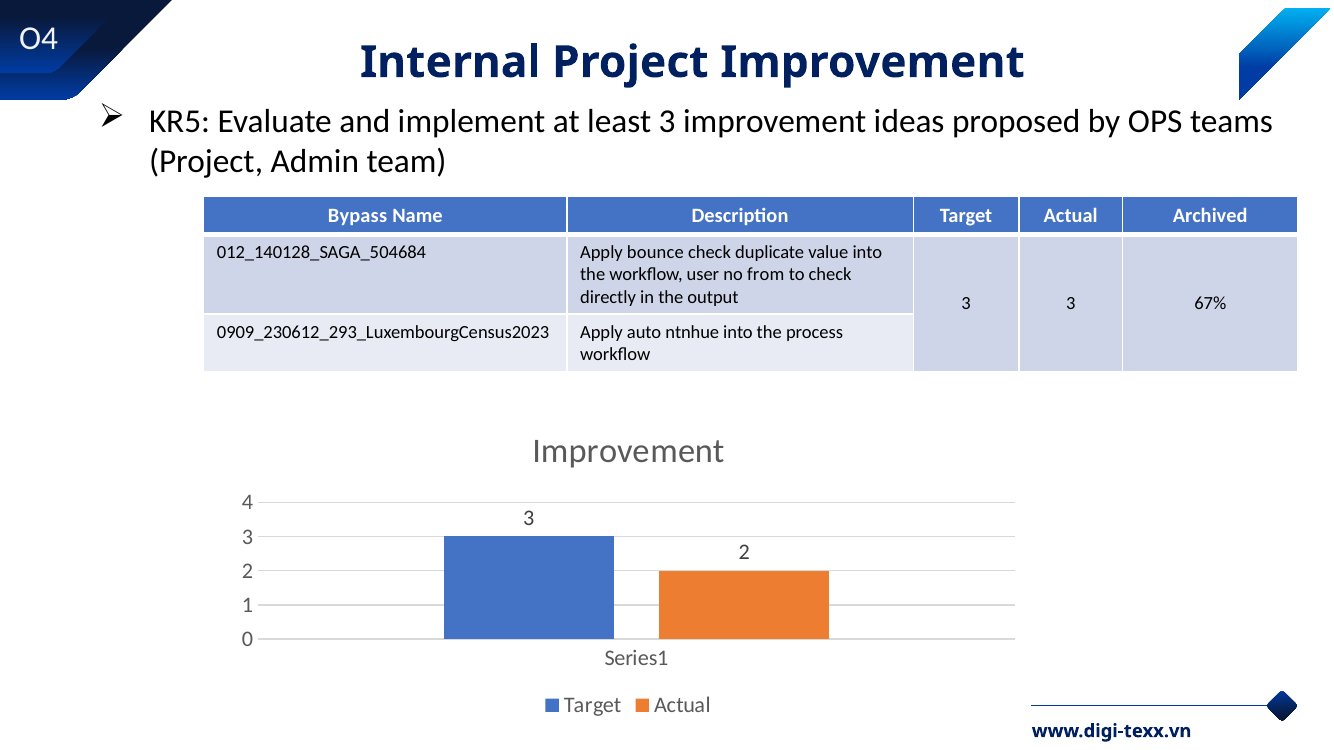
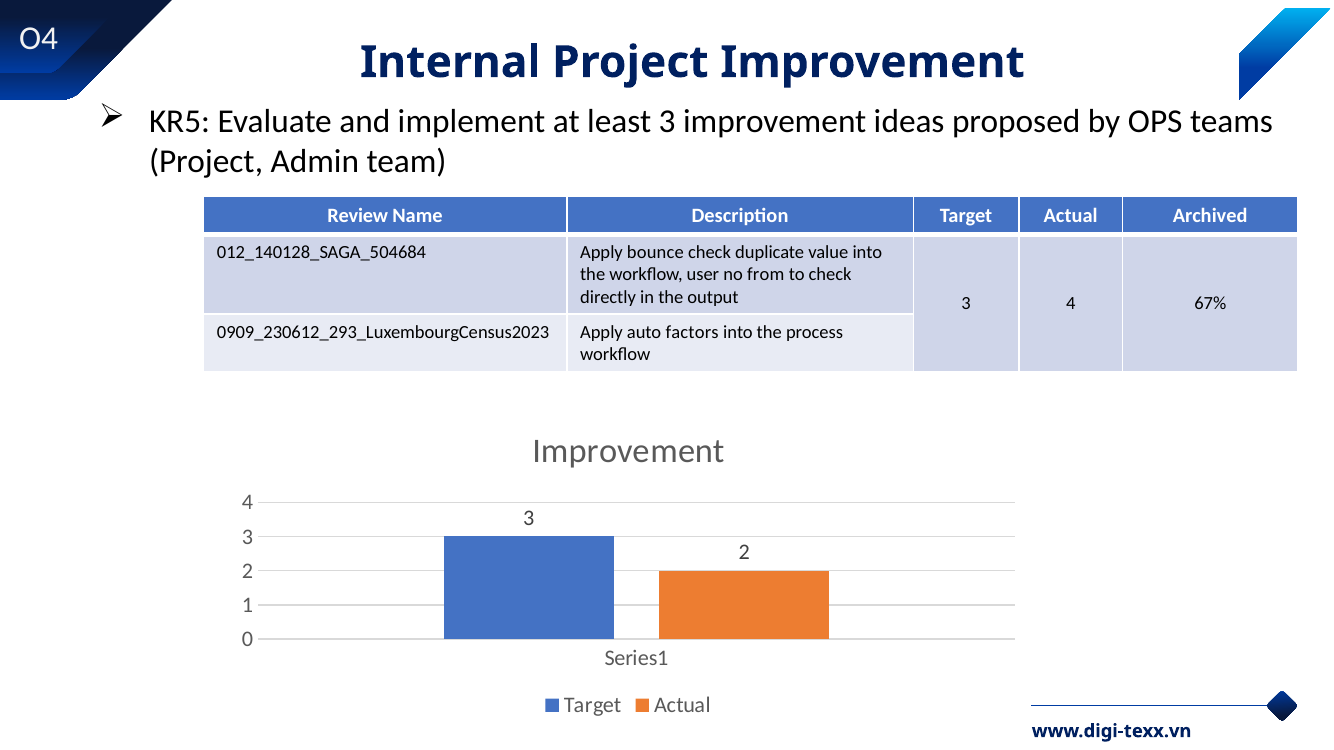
Bypass: Bypass -> Review
output 3 3: 3 -> 4
ntnhue: ntnhue -> factors
